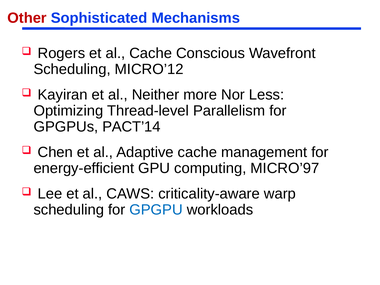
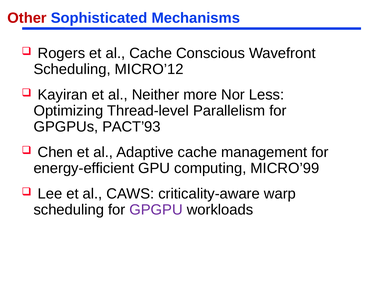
PACT’14: PACT’14 -> PACT’93
MICRO’97: MICRO’97 -> MICRO’99
GPGPU colour: blue -> purple
